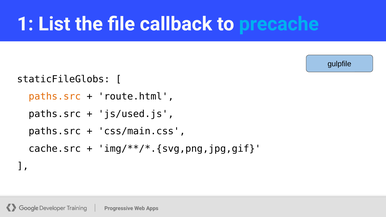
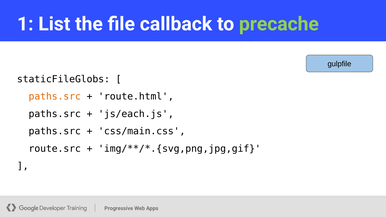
precache colour: light blue -> light green
js/used.js: js/used.js -> js/each.js
cache.src: cache.src -> route.src
